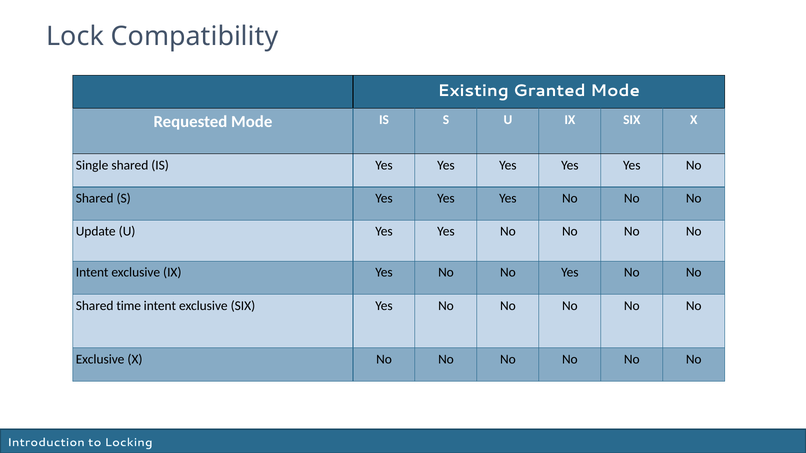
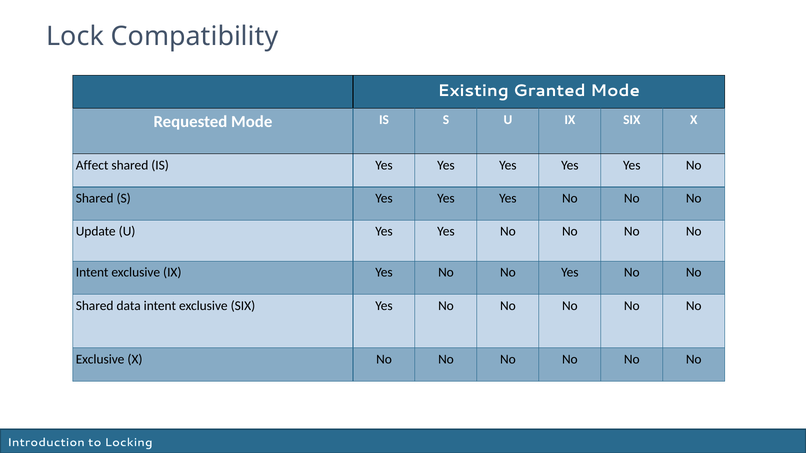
Single: Single -> Affect
time: time -> data
